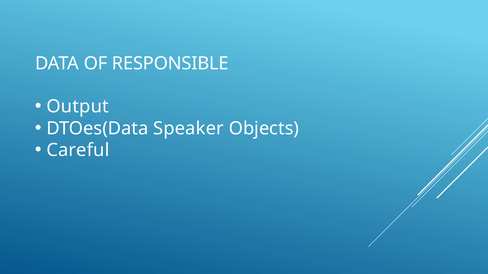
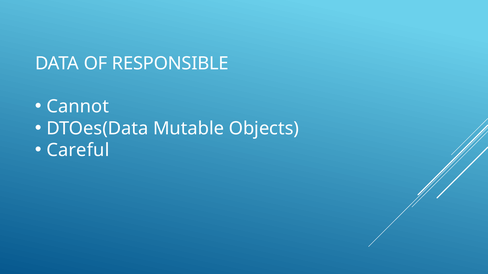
Output: Output -> Cannot
Speaker: Speaker -> Mutable
